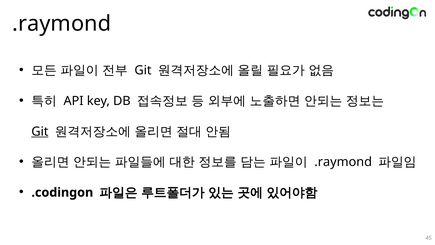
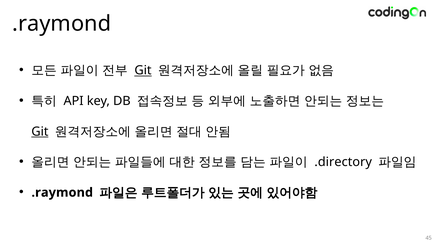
Git at (143, 70) underline: none -> present
.raymond at (343, 162): .raymond -> .directory
.codingon at (62, 192): .codingon -> .raymond
